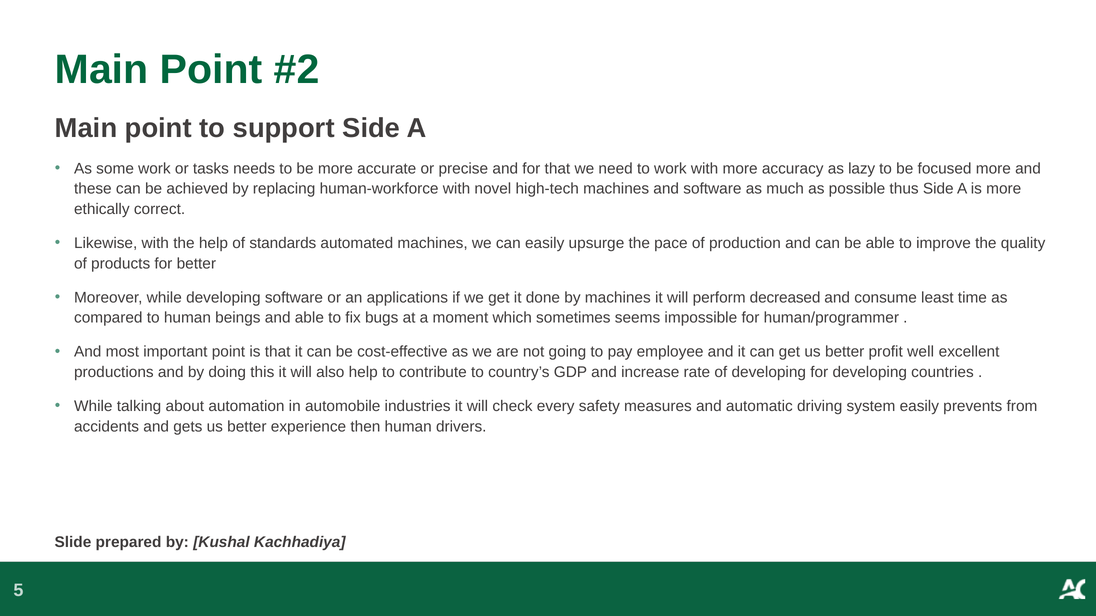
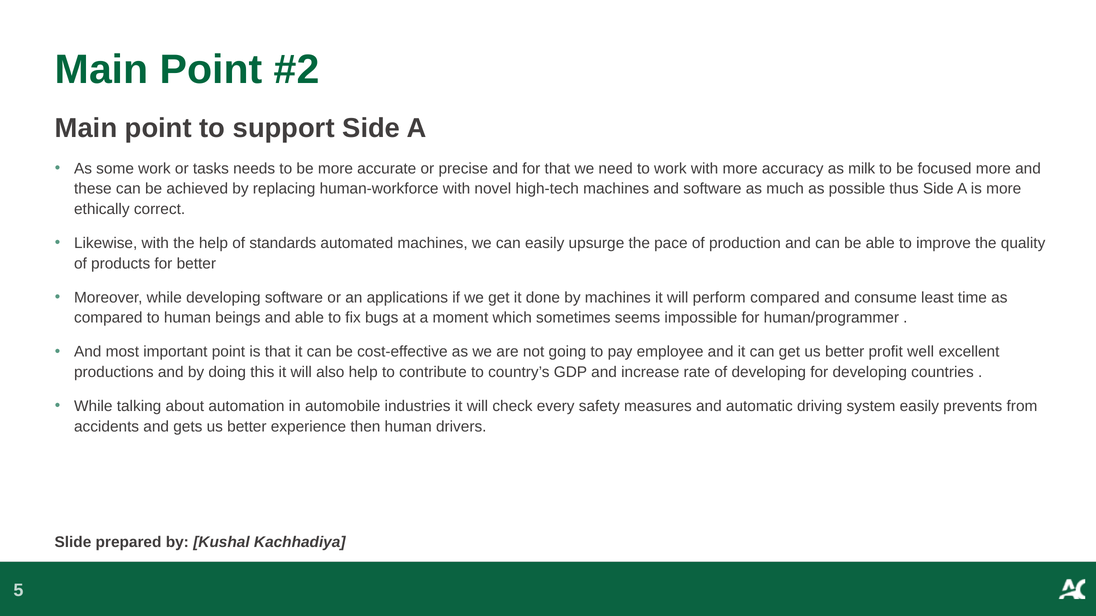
lazy: lazy -> milk
perform decreased: decreased -> compared
